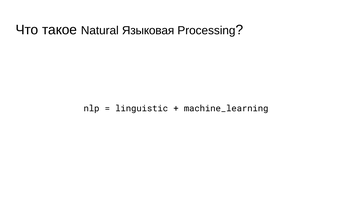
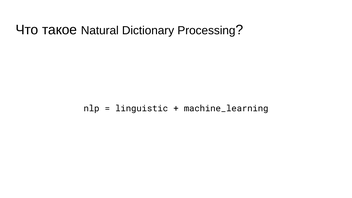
Языковая: Языковая -> Dictionary
